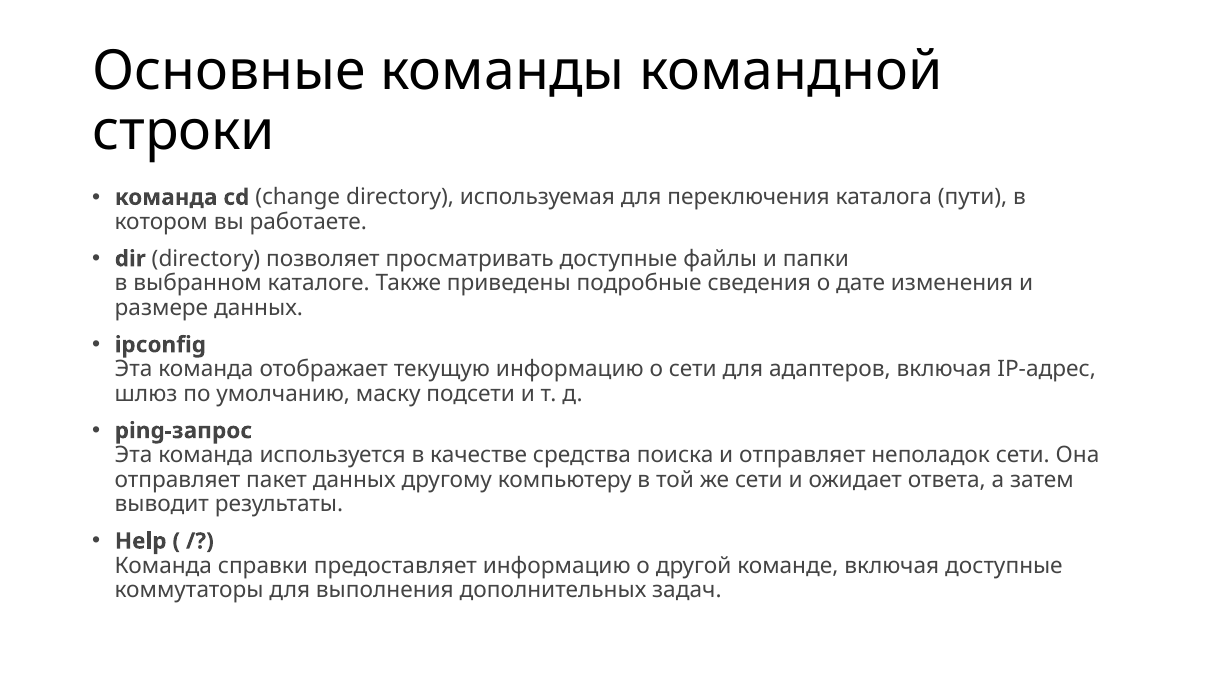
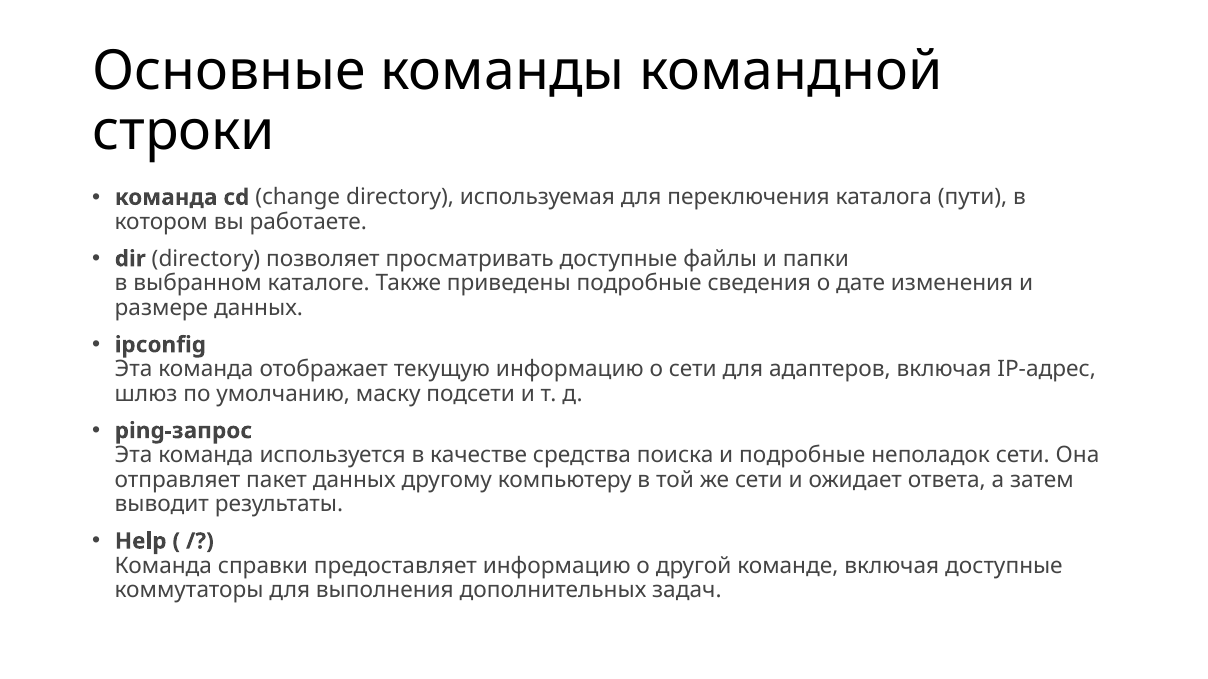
и отправляет: отправляет -> подробные
